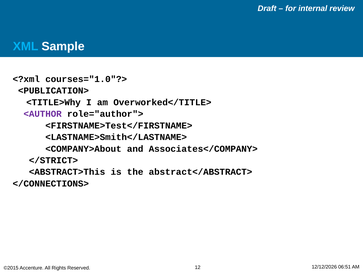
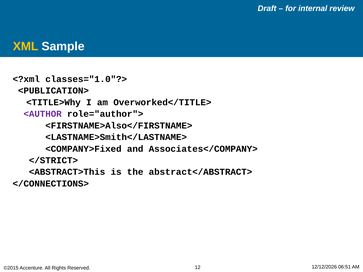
XML colour: light blue -> yellow
courses="1.0"?>: courses="1.0"?> -> classes="1.0"?>
<FIRSTNAME>Test</FIRSTNAME>: <FIRSTNAME>Test</FIRSTNAME> -> <FIRSTNAME>Also</FIRSTNAME>
<COMPANY>About: <COMPANY>About -> <COMPANY>Fixed
